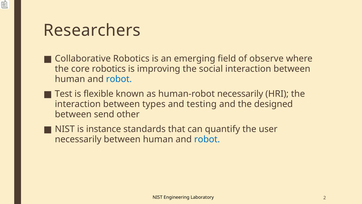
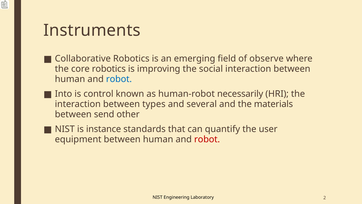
Researchers: Researchers -> Instruments
Test: Test -> Into
flexible: flexible -> control
testing: testing -> several
designed: designed -> materials
necessarily at (78, 139): necessarily -> equipment
robot at (207, 139) colour: blue -> red
